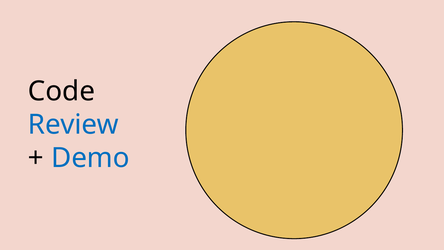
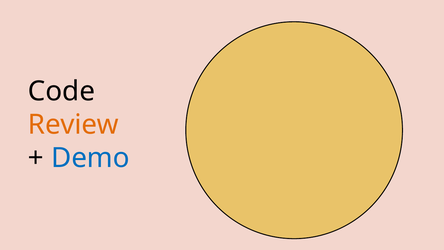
Review colour: blue -> orange
